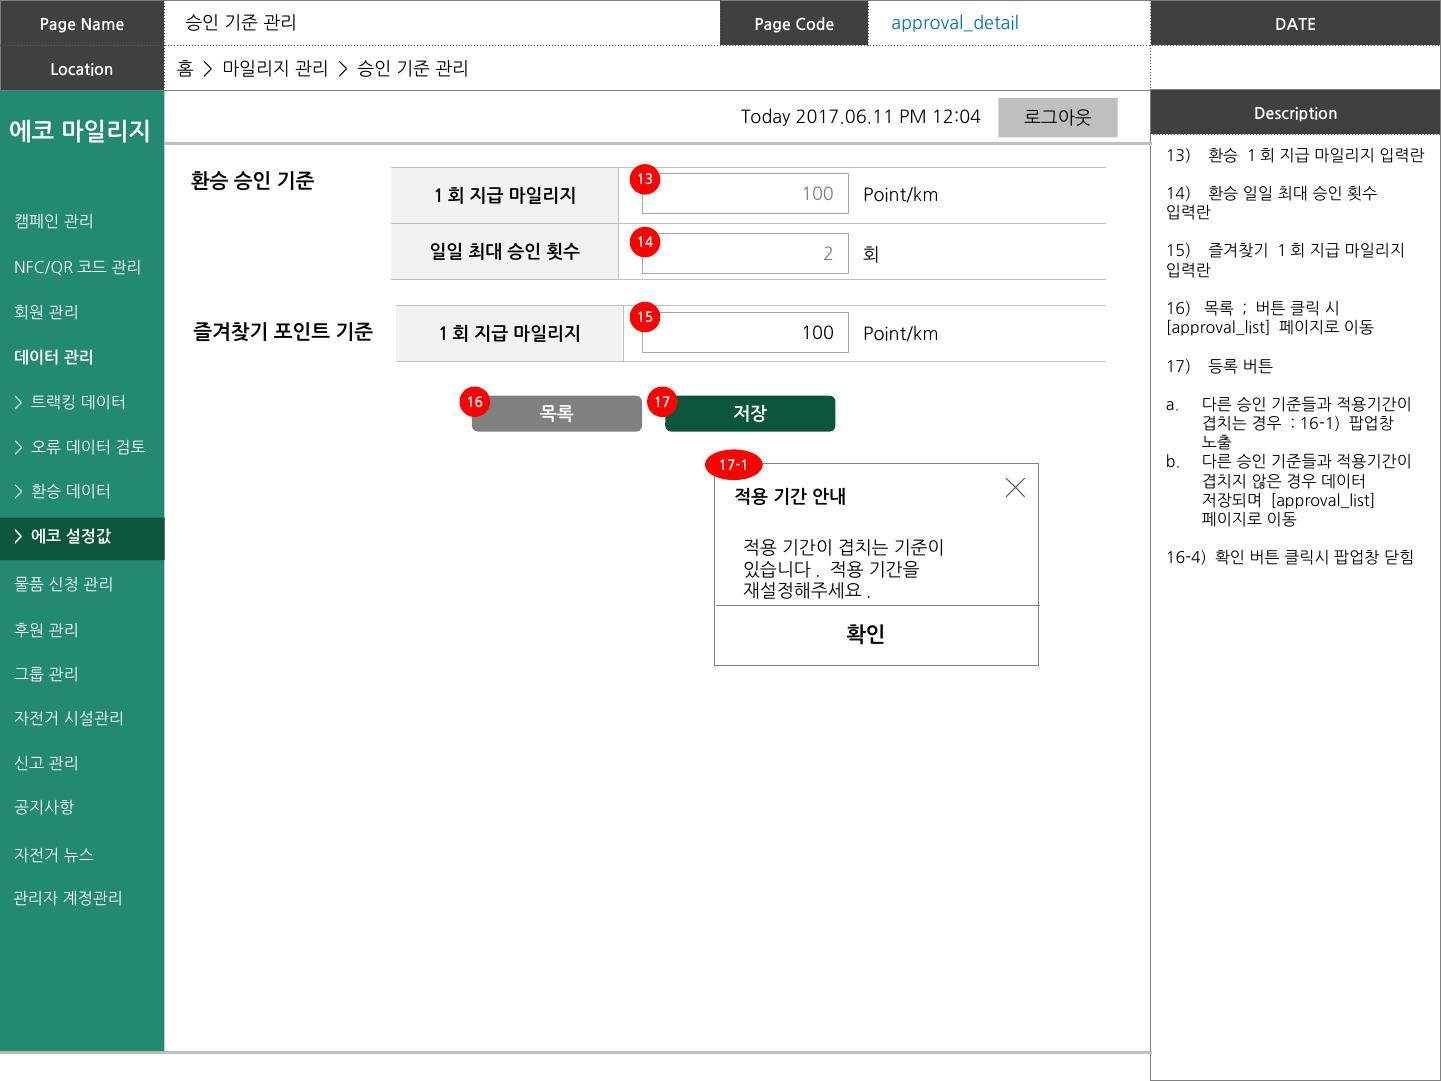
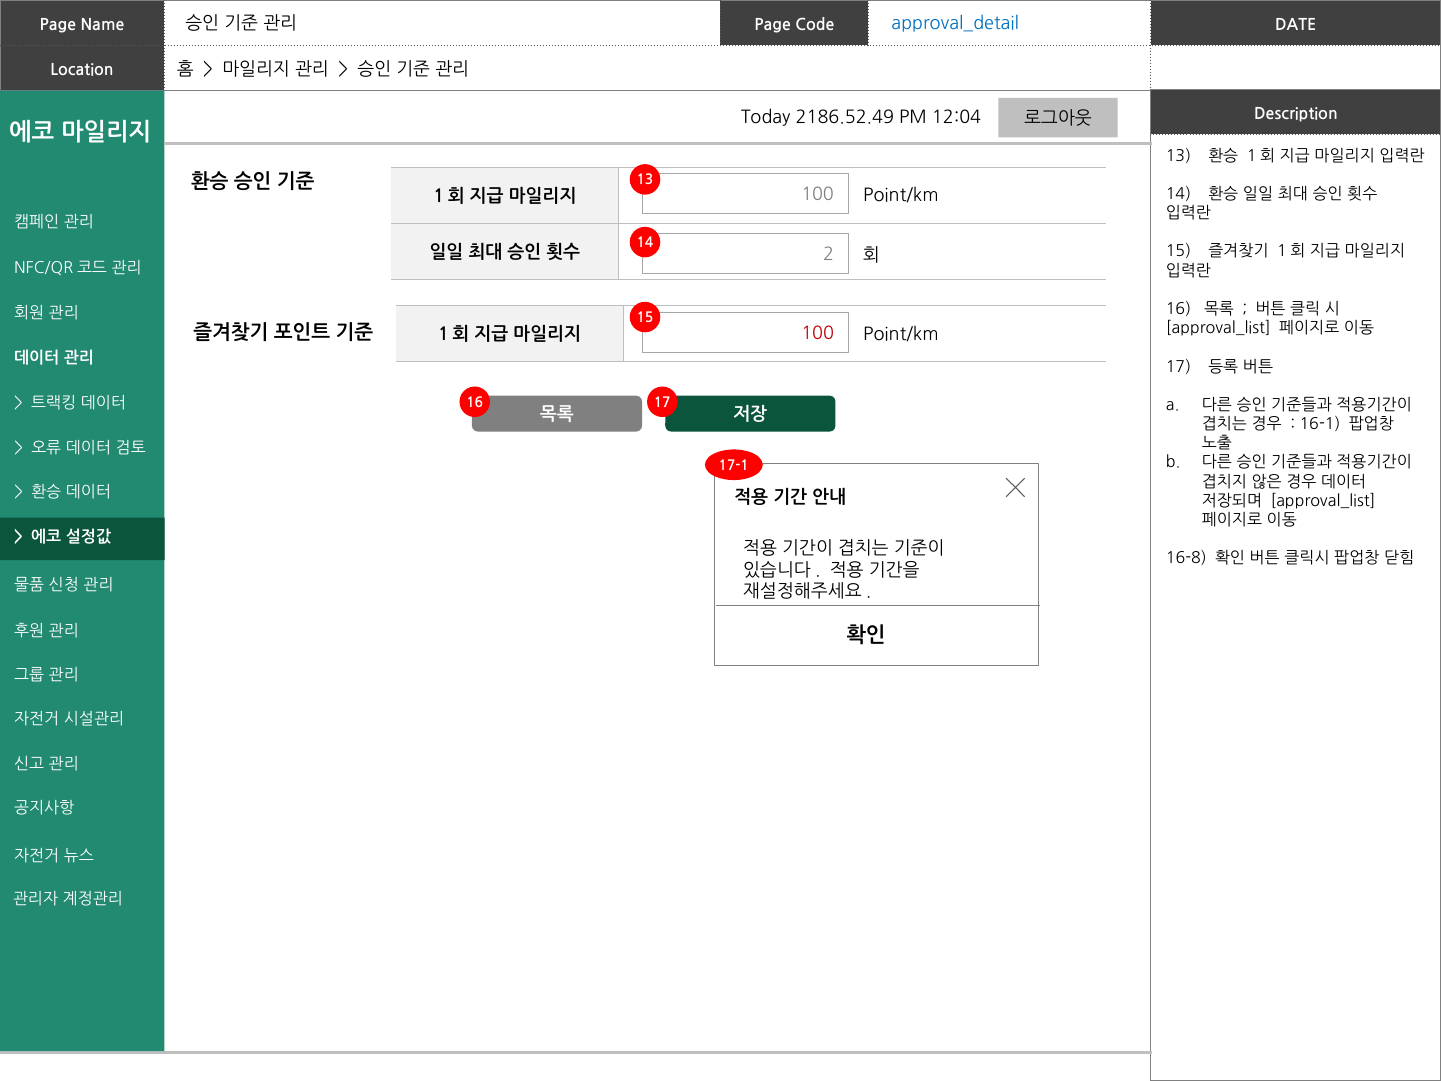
2017.06.11: 2017.06.11 -> 2186.52.49
100 at (818, 333) colour: black -> red
16-4: 16-4 -> 16-8
